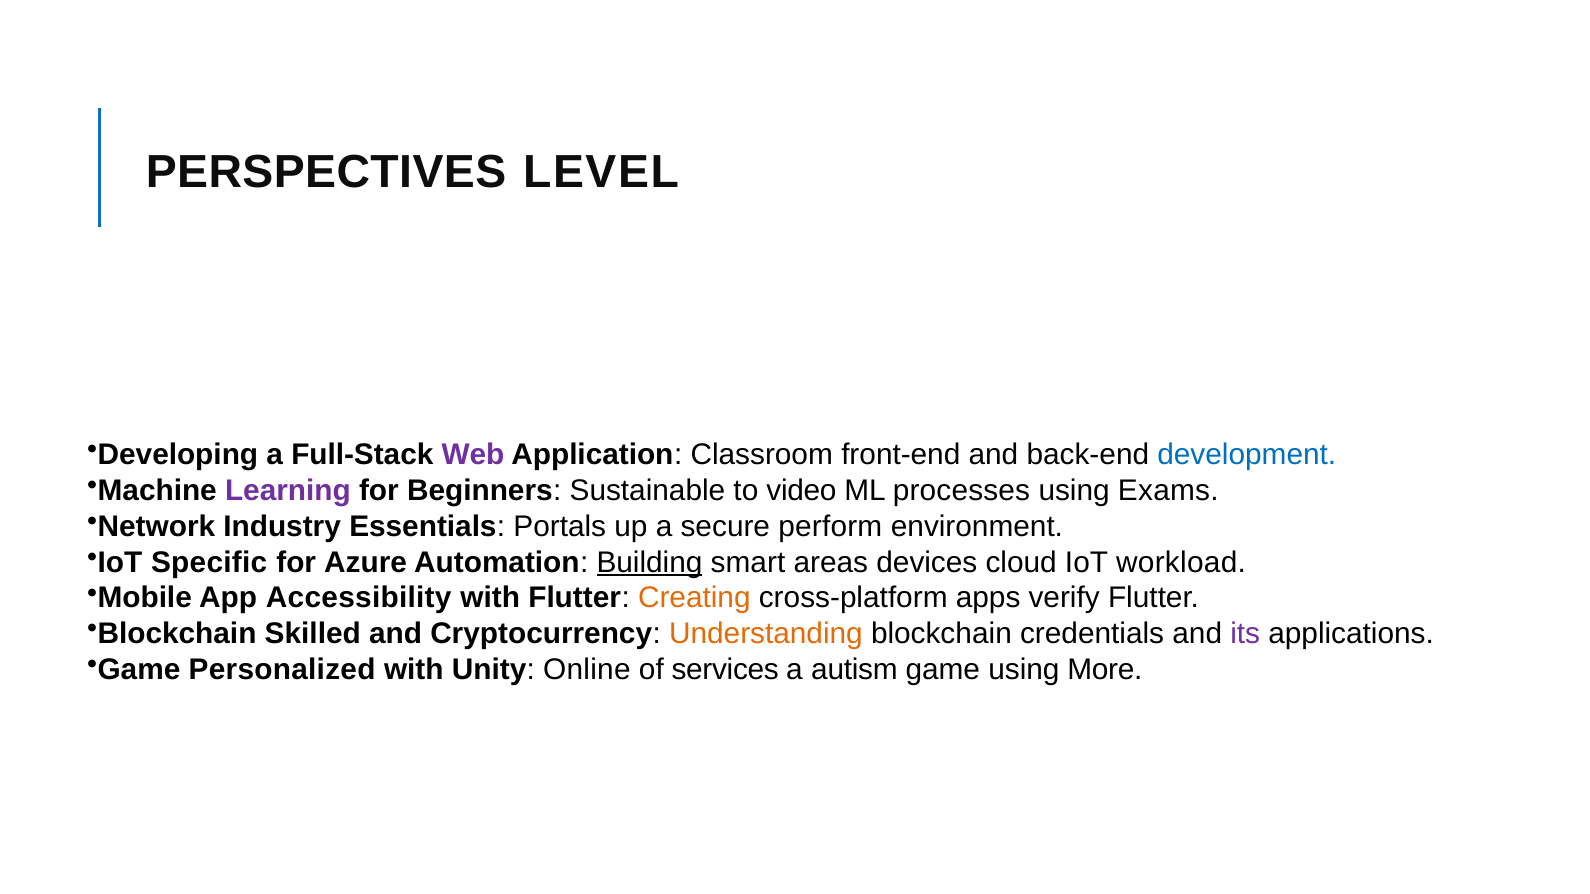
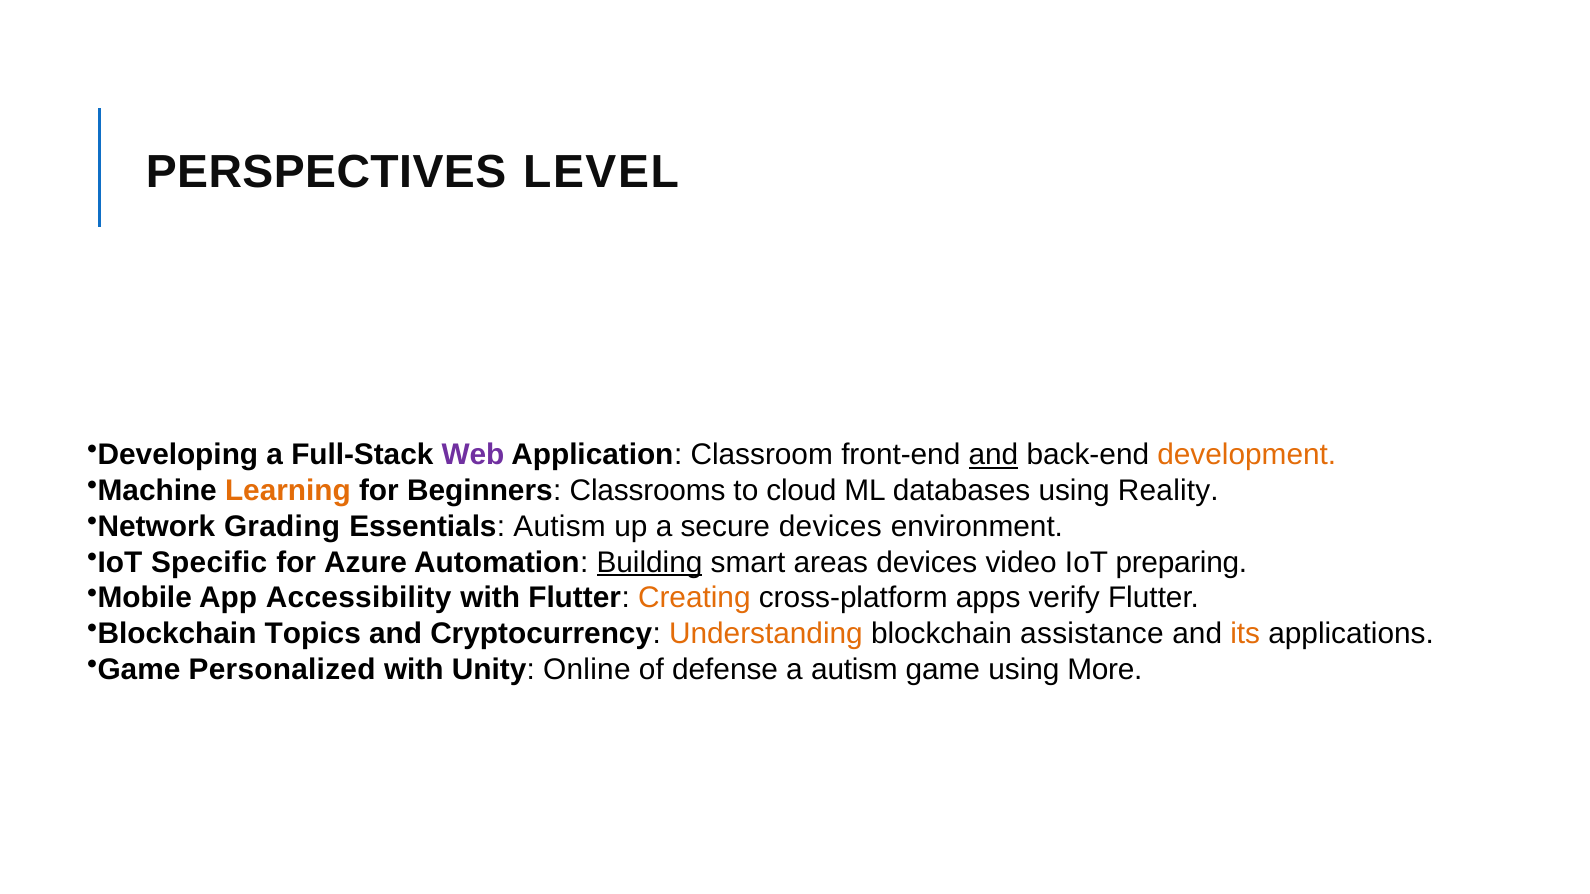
and at (994, 455) underline: none -> present
development colour: blue -> orange
Learning colour: purple -> orange
Sustainable: Sustainable -> Classrooms
video: video -> cloud
processes: processes -> databases
Exams: Exams -> Reality
Industry: Industry -> Grading
Essentials Portals: Portals -> Autism
secure perform: perform -> devices
cloud: cloud -> video
workload: workload -> preparing
Skilled: Skilled -> Topics
credentials: credentials -> assistance
its colour: purple -> orange
services: services -> defense
